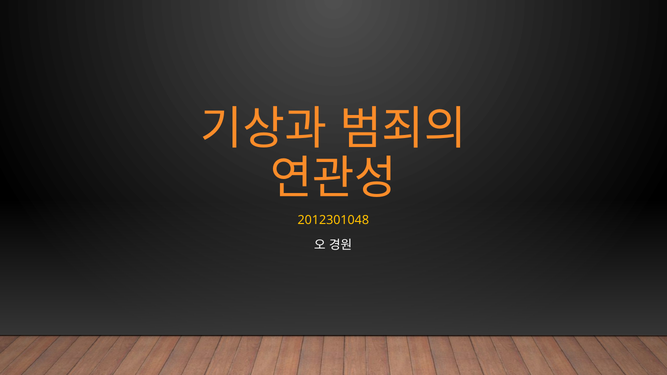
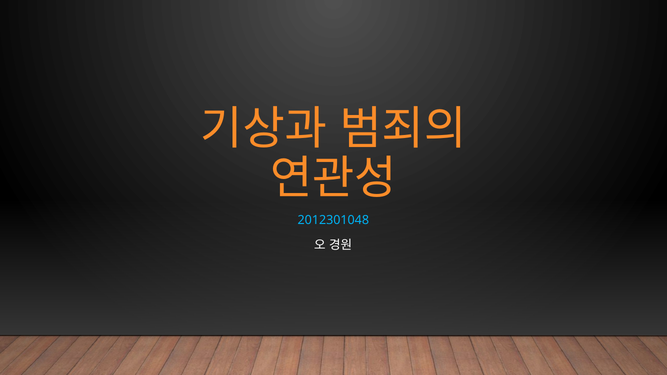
2012301048 colour: yellow -> light blue
